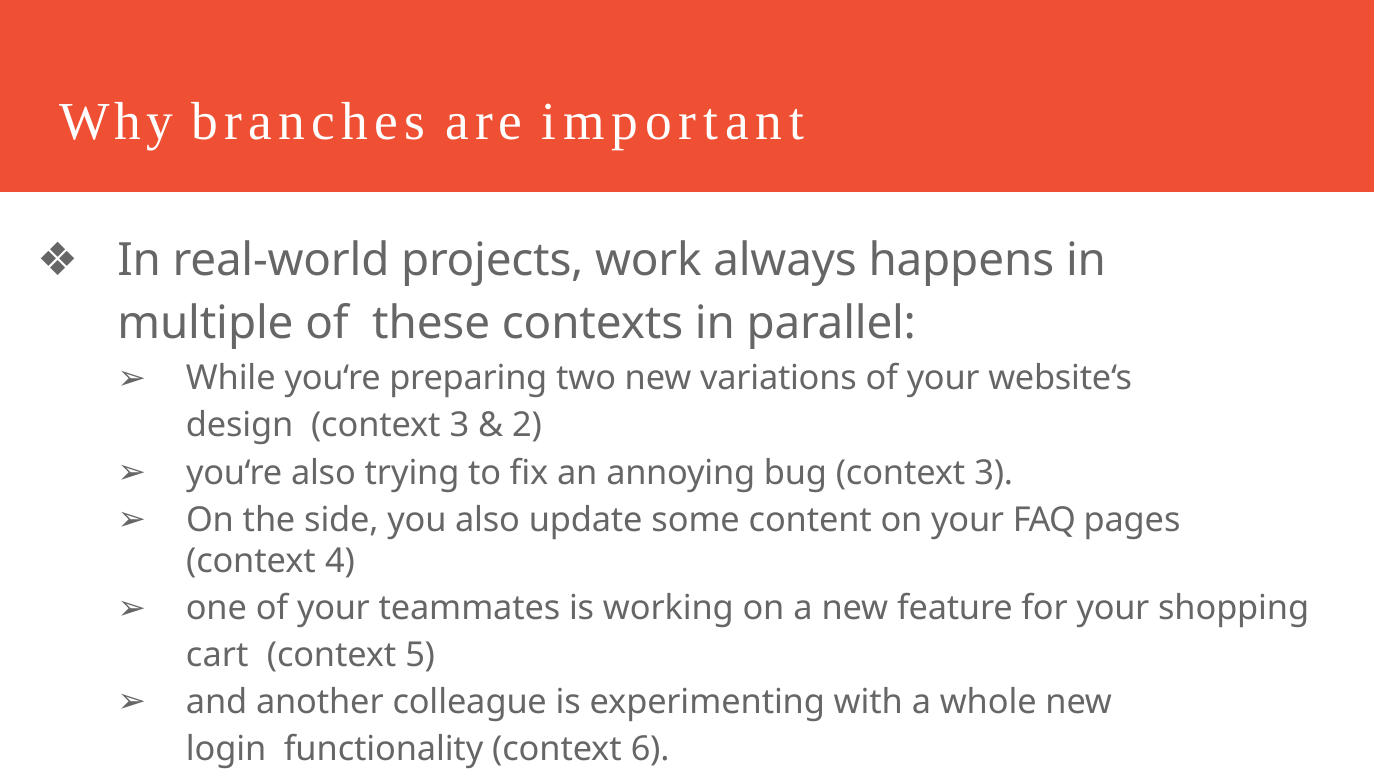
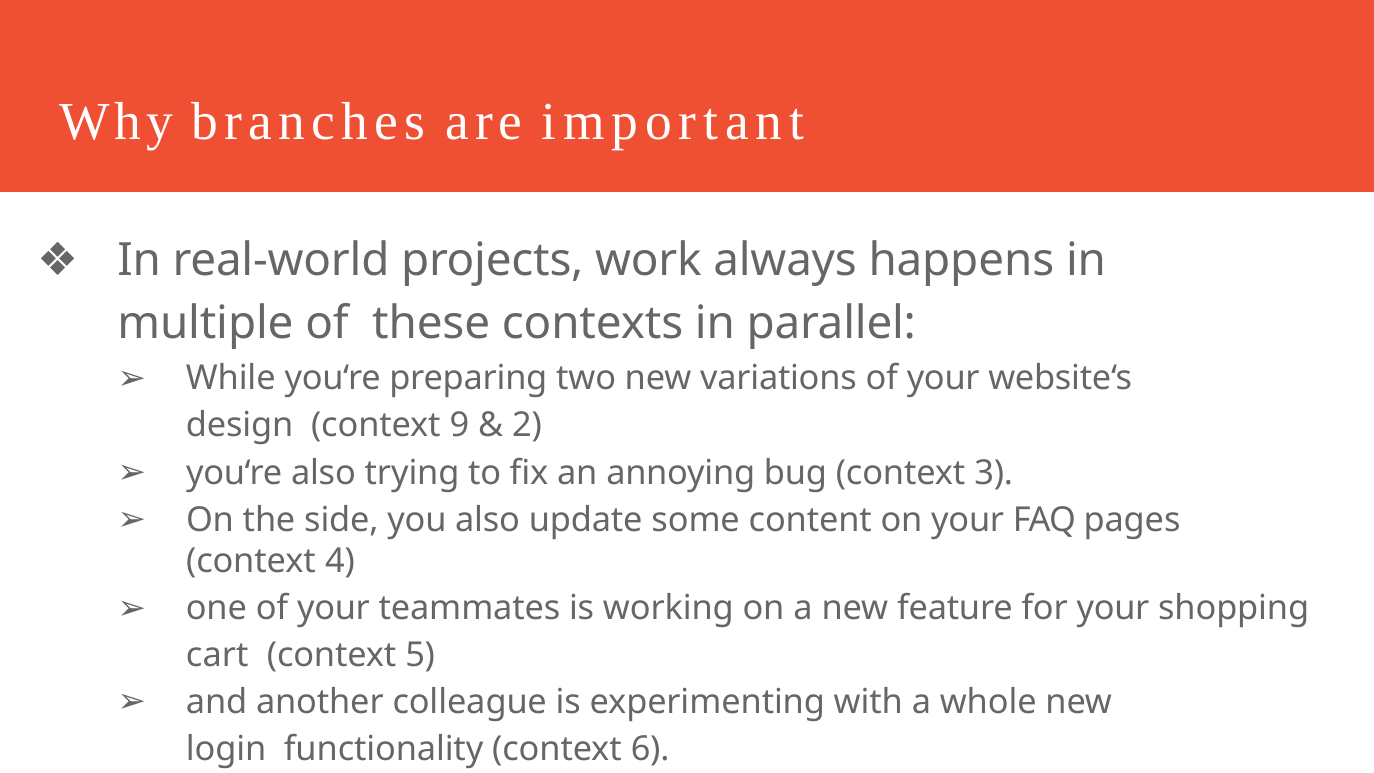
design context 3: 3 -> 9
